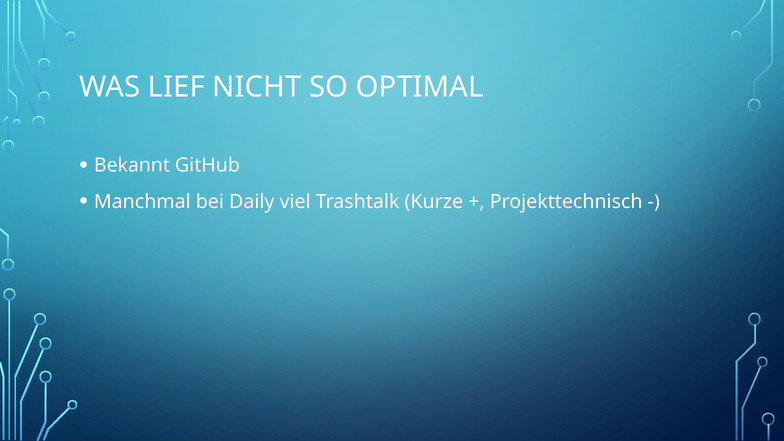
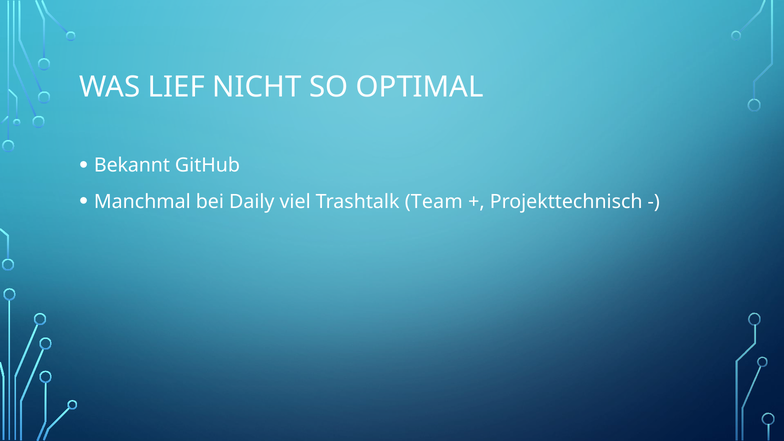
Kurze: Kurze -> Team
